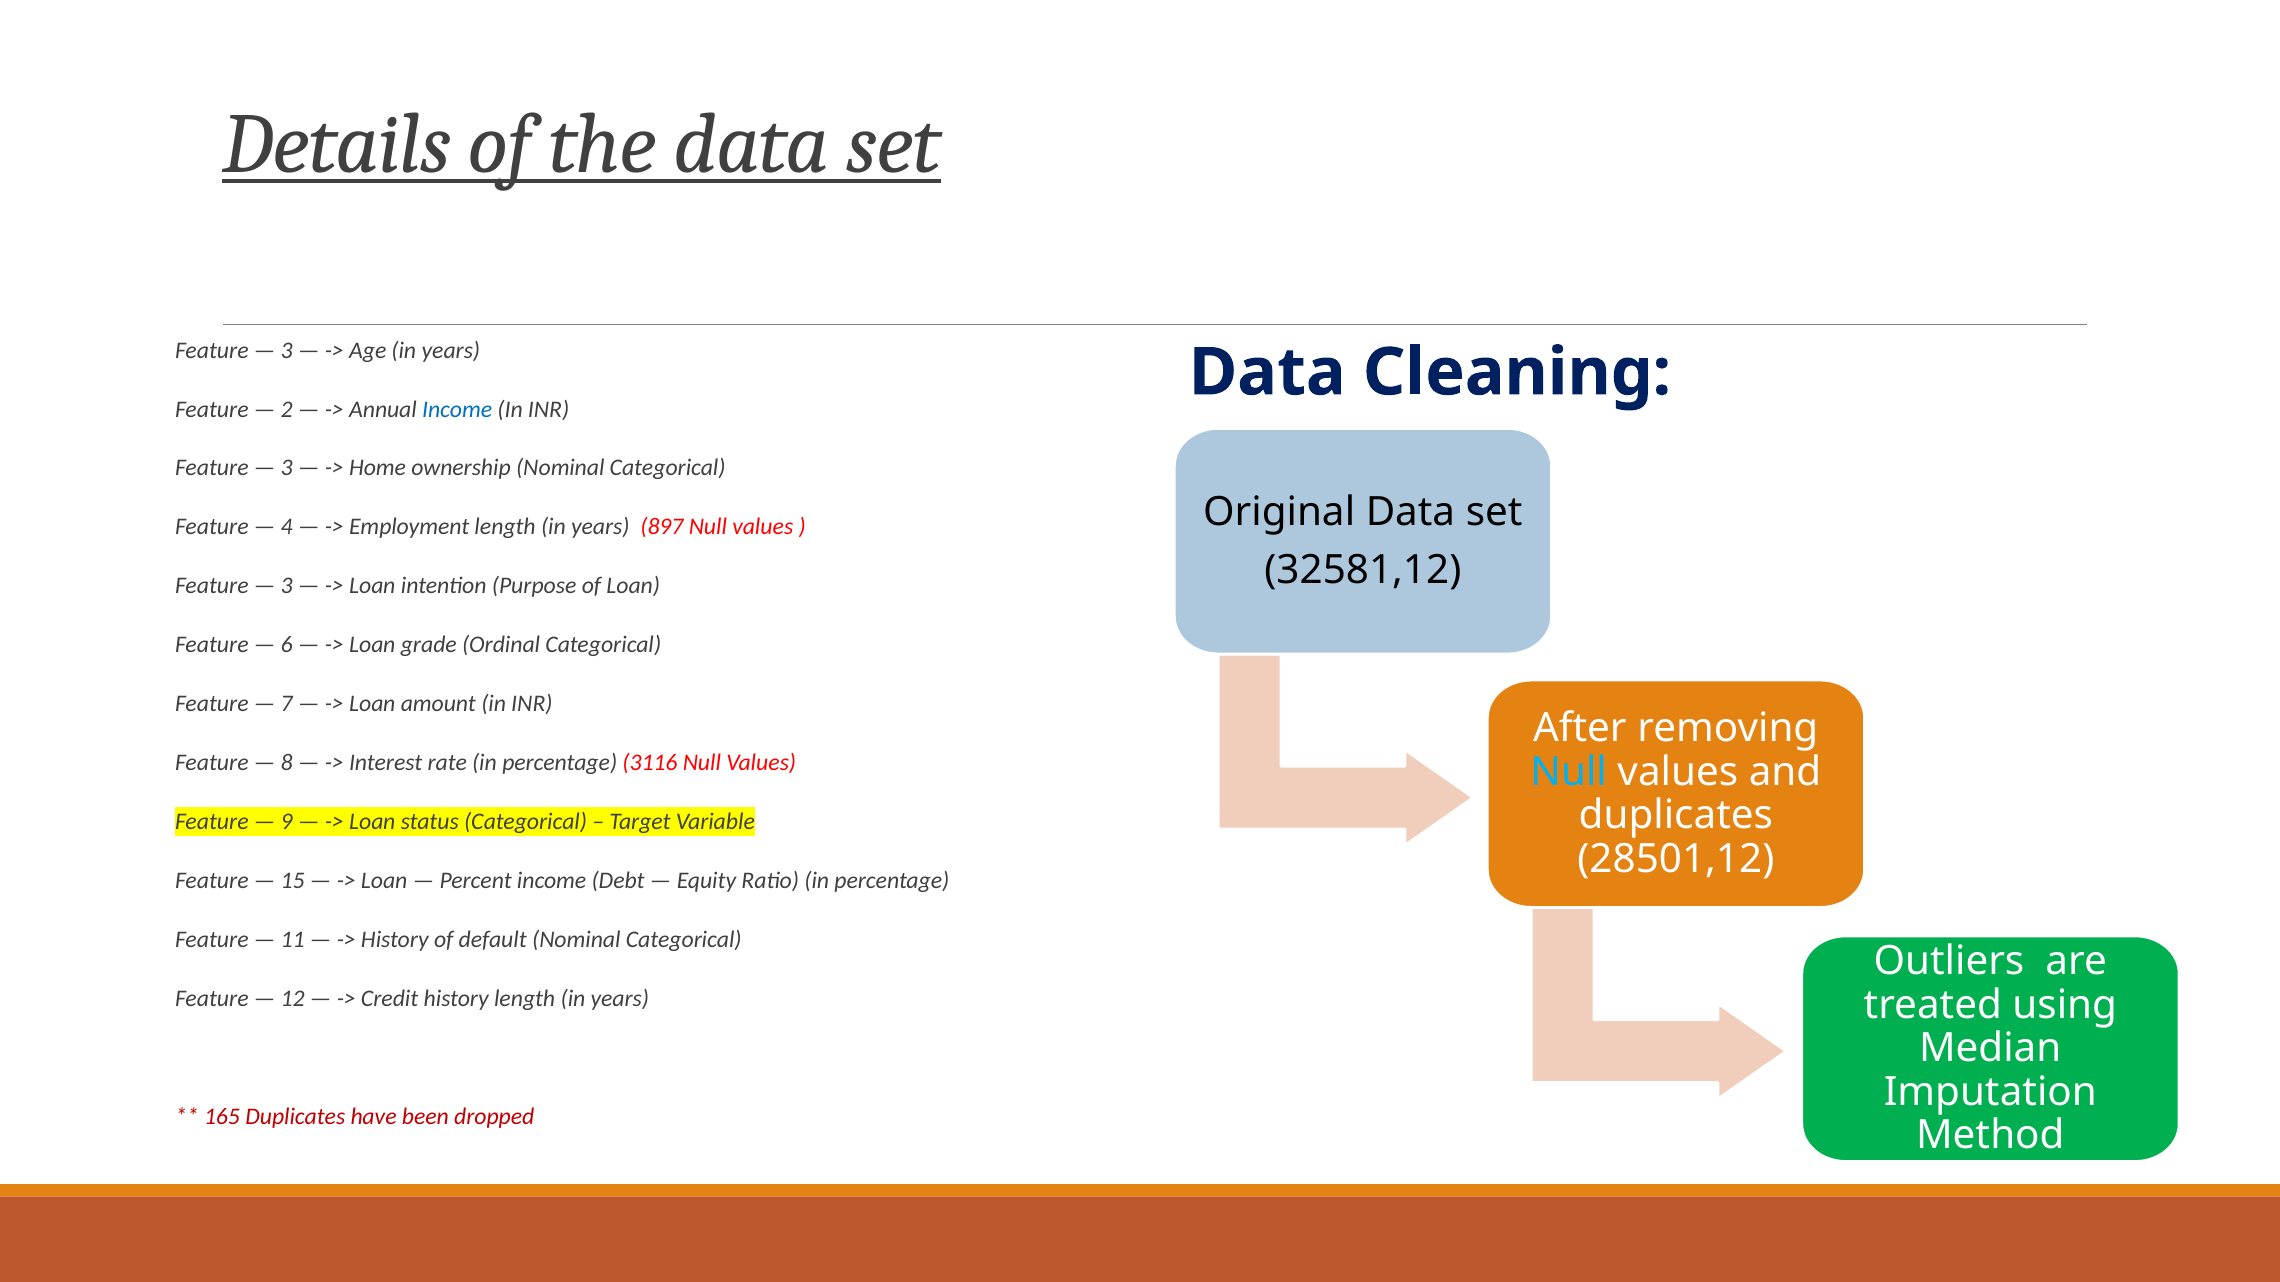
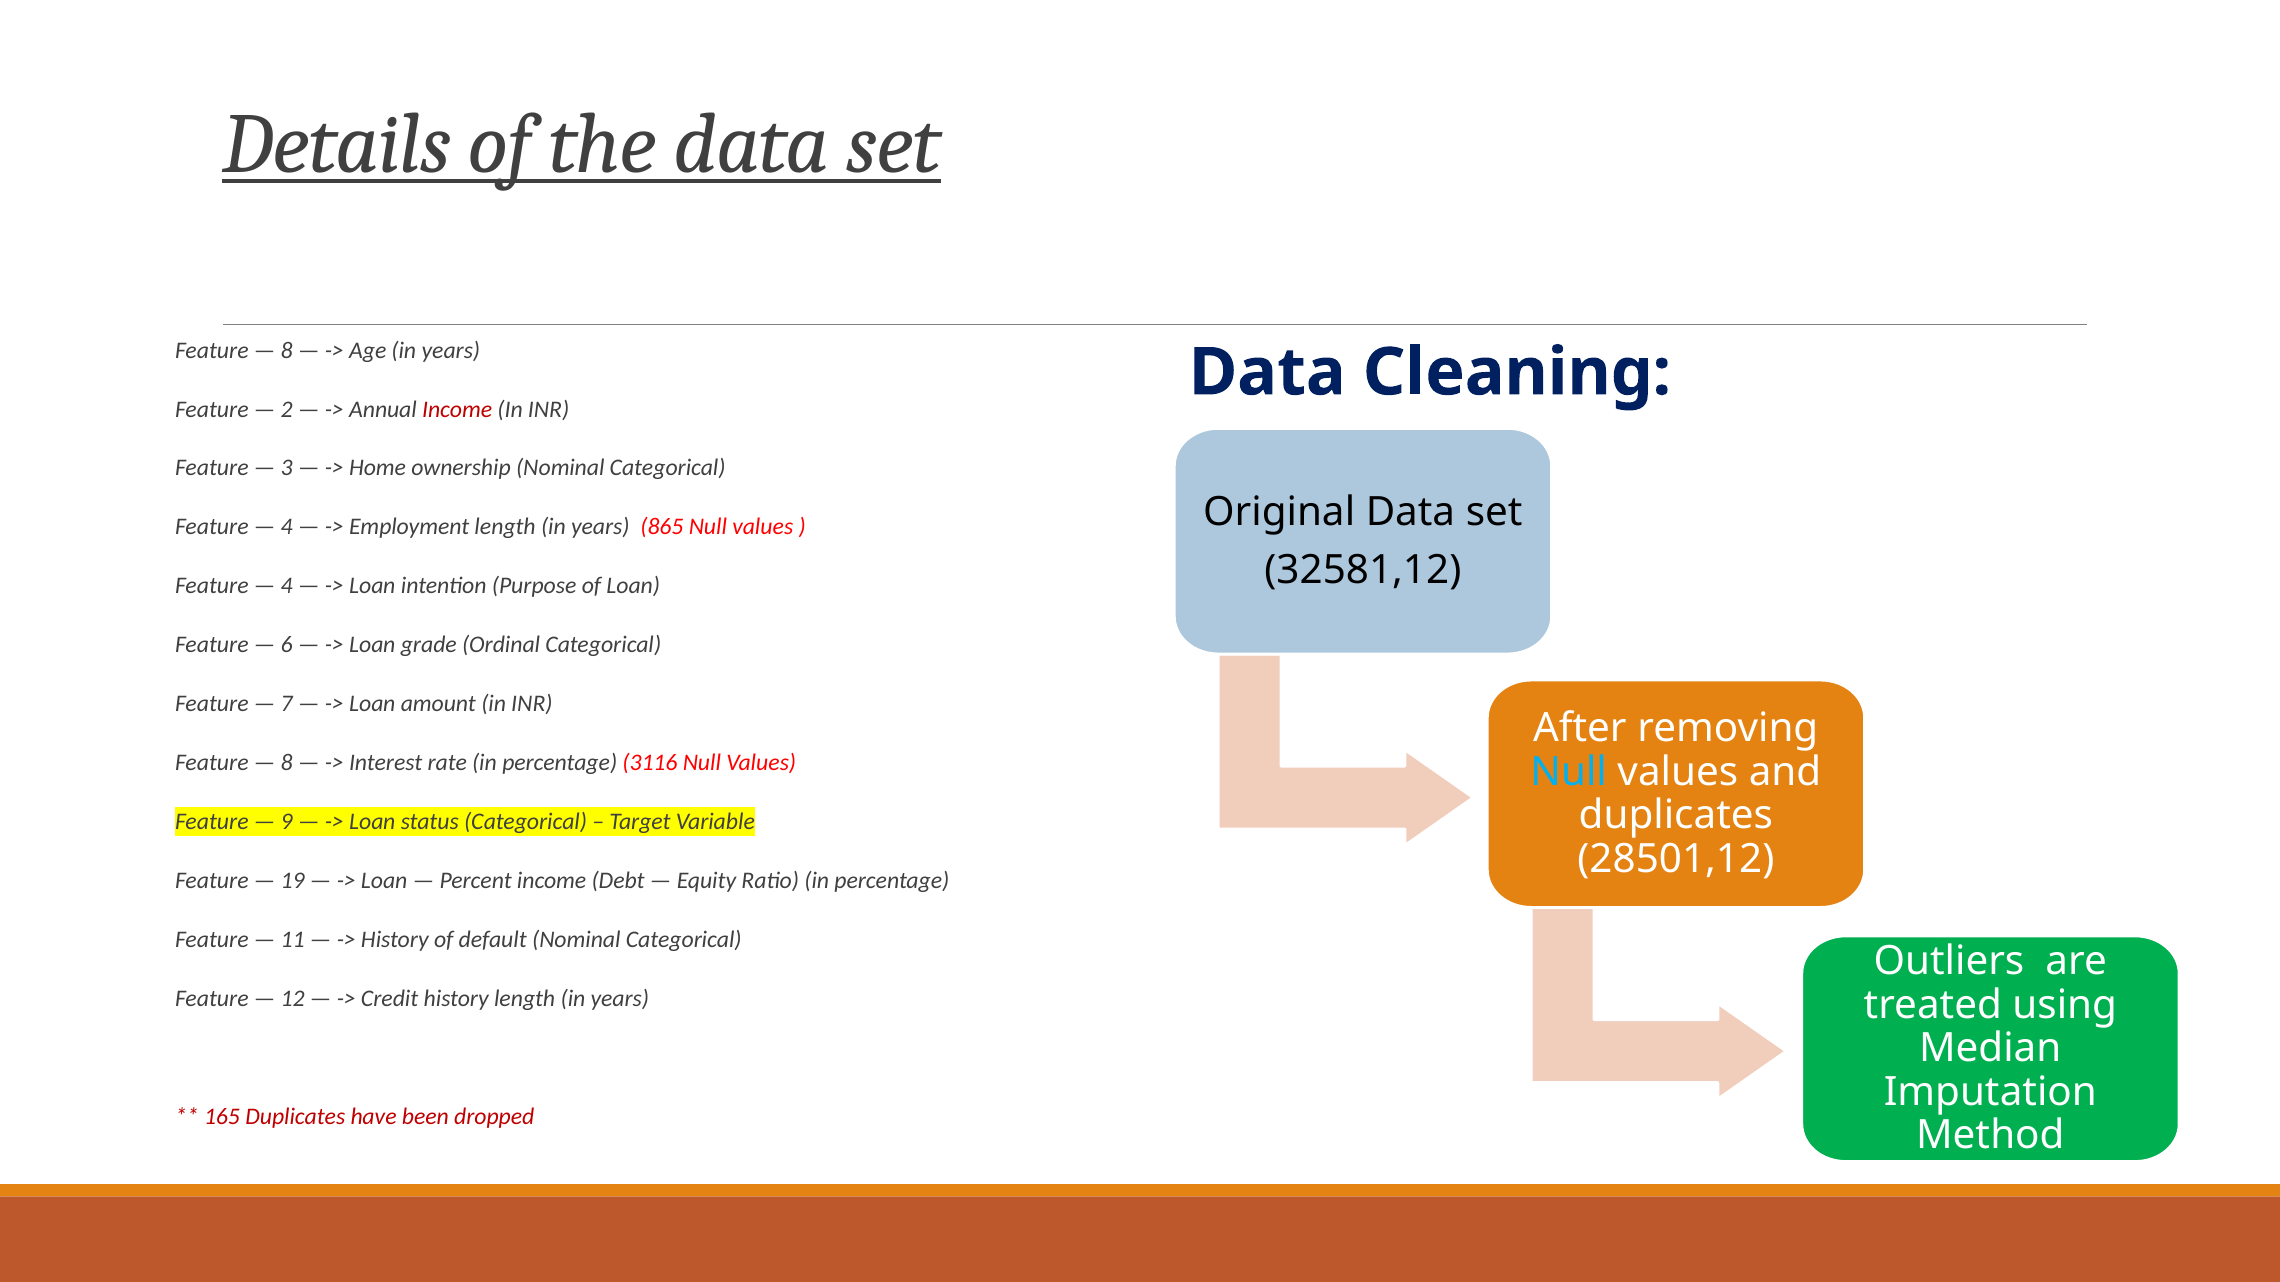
3 at (287, 350): 3 -> 8
Income at (457, 409) colour: blue -> red
897: 897 -> 865
3 at (287, 586): 3 -> 4
15: 15 -> 19
